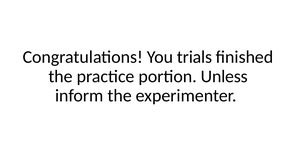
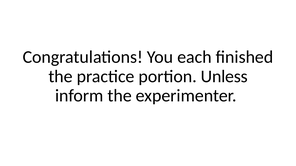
trials: trials -> each
